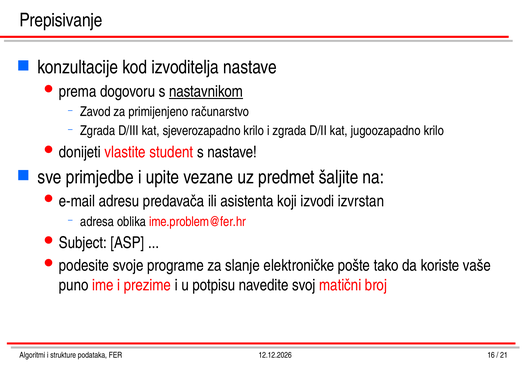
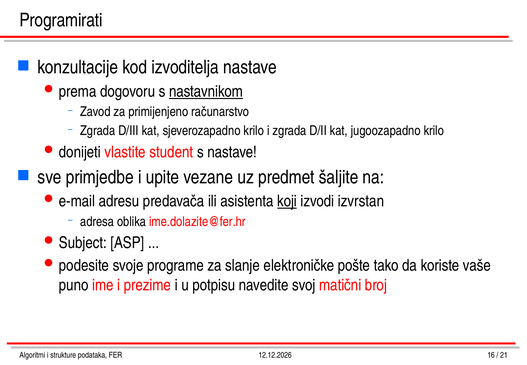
Prepisivanje: Prepisivanje -> Programirati
koji underline: none -> present
ime.problem@fer.hr: ime.problem@fer.hr -> ime.dolazite@fer.hr
